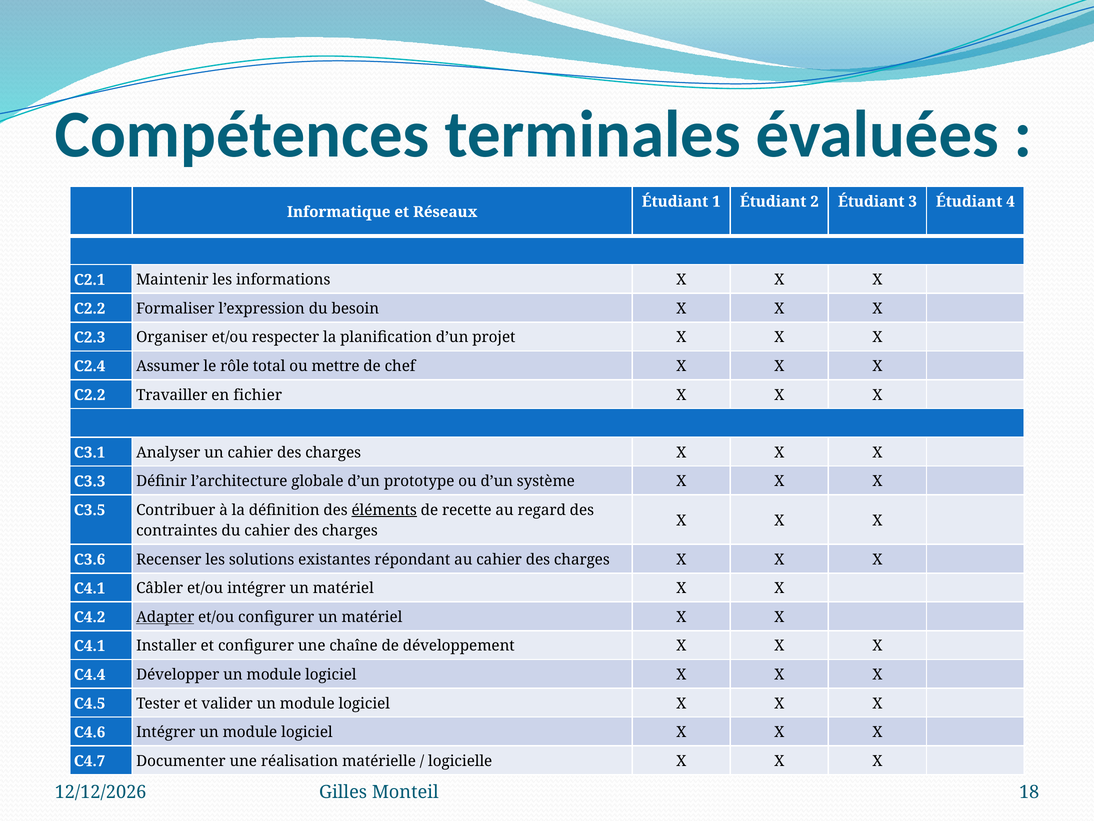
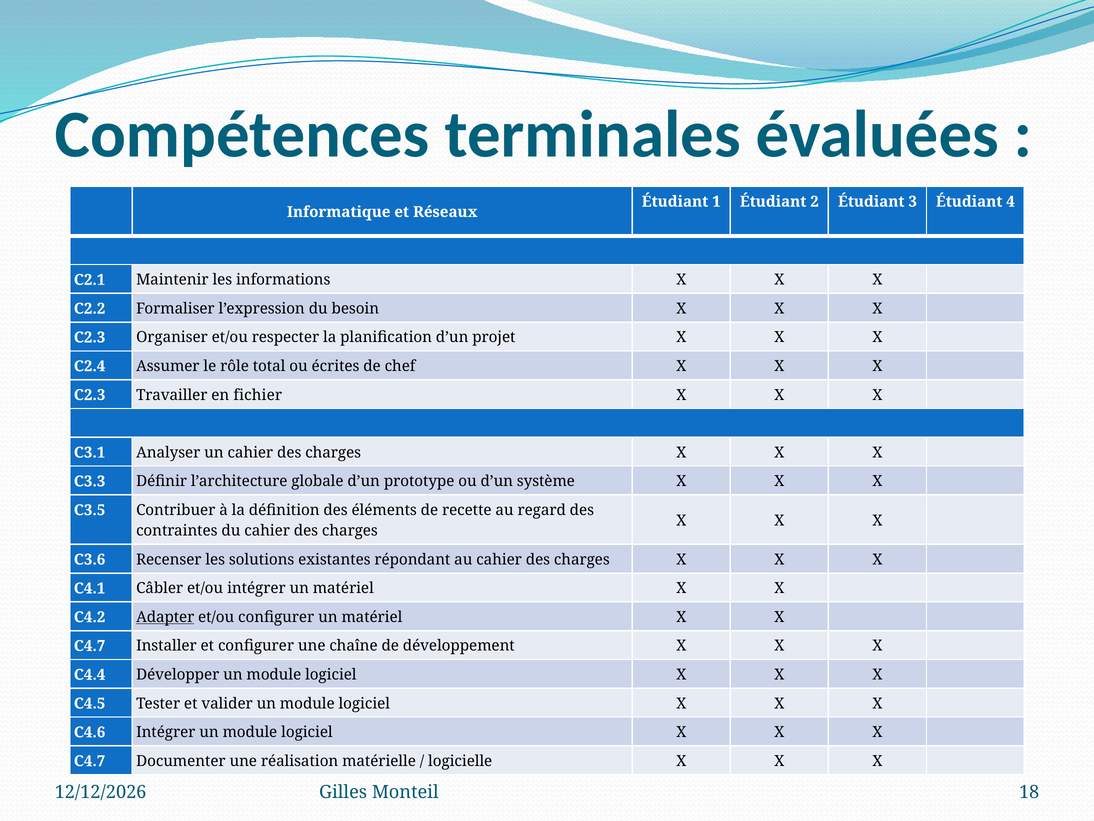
mettre: mettre -> écrites
C2.2 at (90, 395): C2.2 -> C2.3
éléments underline: present -> none
C4.1 at (90, 646): C4.1 -> C4.7
